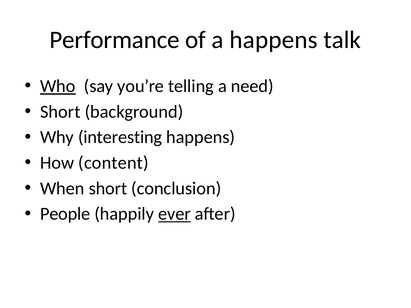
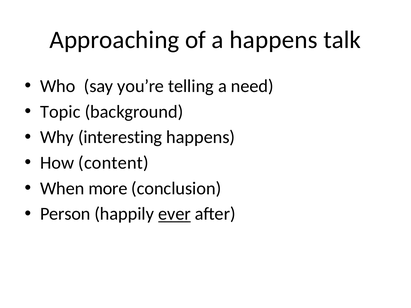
Performance: Performance -> Approaching
Who underline: present -> none
Short at (60, 112): Short -> Topic
When short: short -> more
People: People -> Person
